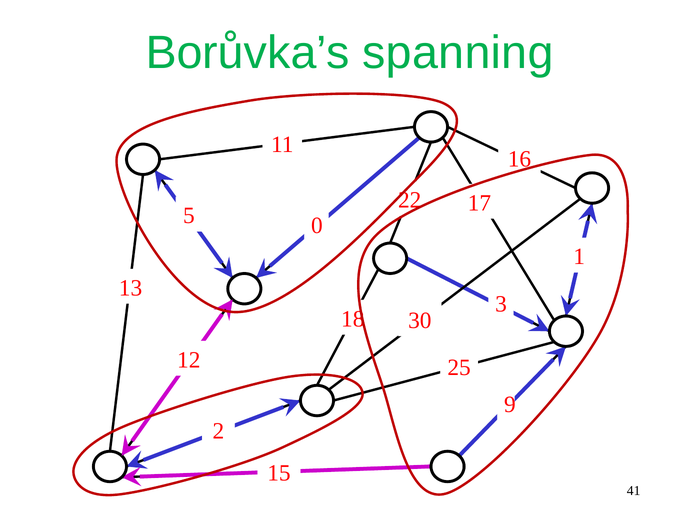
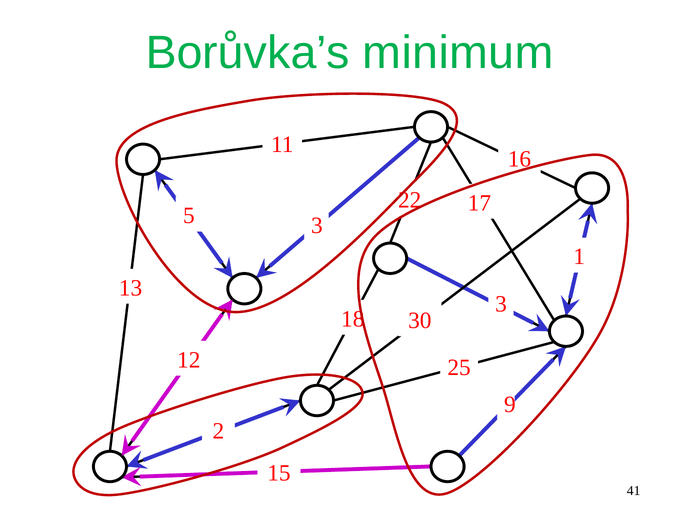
spanning: spanning -> minimum
5 0: 0 -> 3
